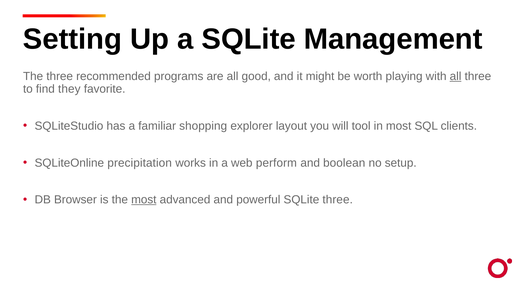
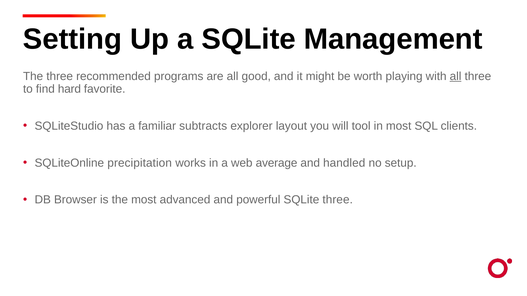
they: they -> hard
shopping: shopping -> subtracts
perform: perform -> average
boolean: boolean -> handled
most at (144, 200) underline: present -> none
